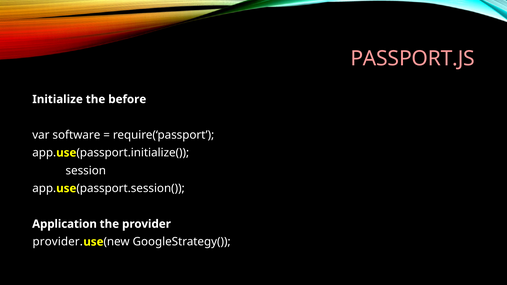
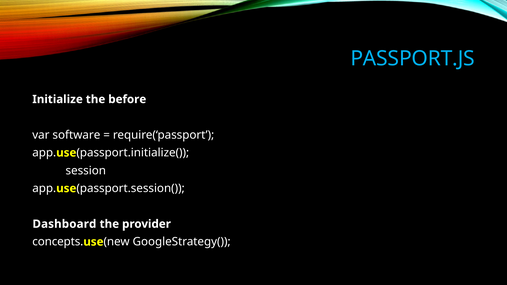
PASSPORT.JS colour: pink -> light blue
Application: Application -> Dashboard
provider at (58, 242): provider -> concepts
